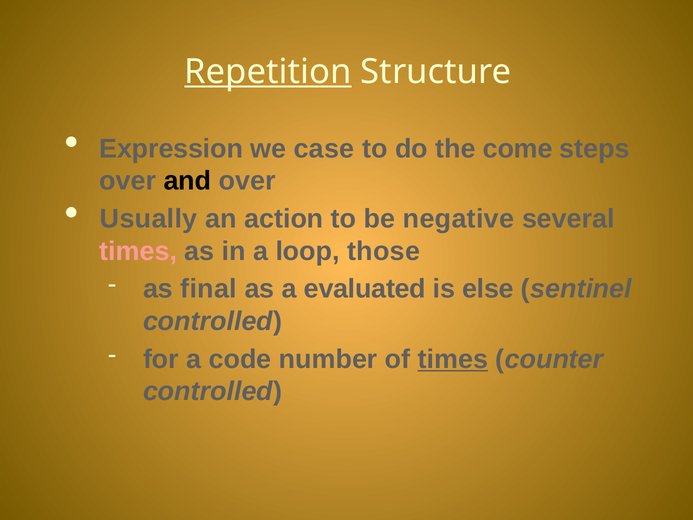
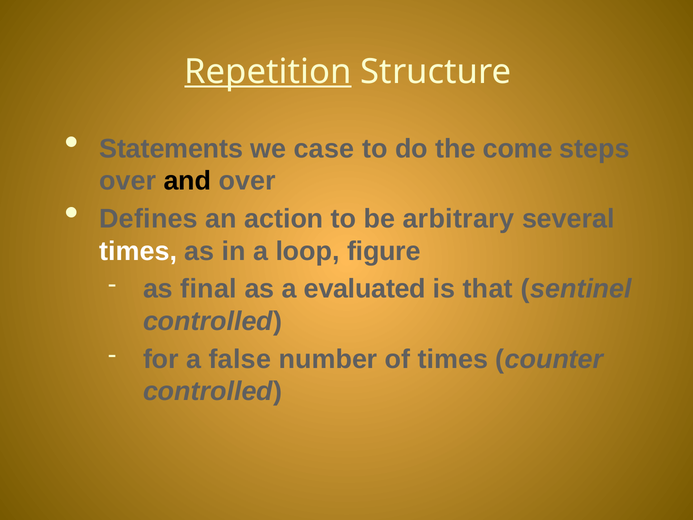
Expression: Expression -> Statements
Usually: Usually -> Defines
negative: negative -> arbitrary
times at (138, 251) colour: pink -> white
those: those -> figure
else: else -> that
code: code -> false
times at (453, 359) underline: present -> none
